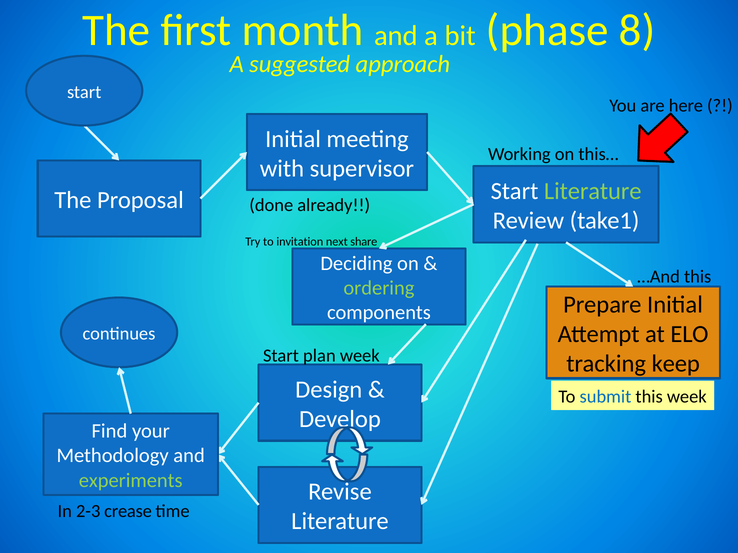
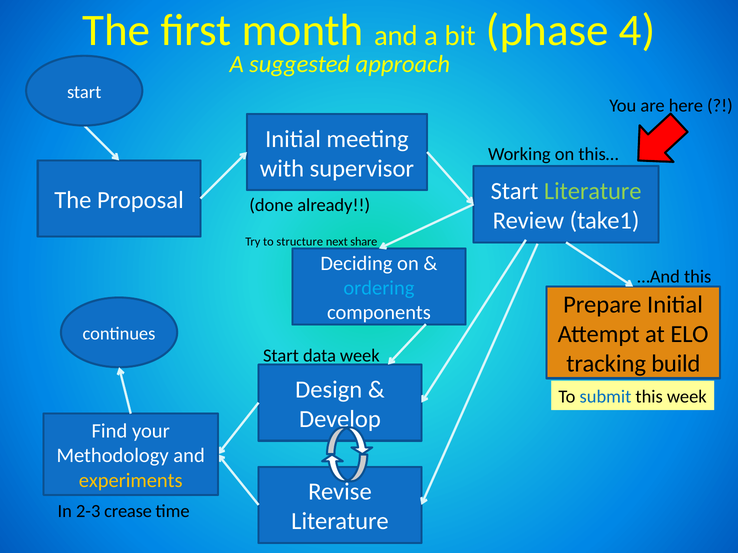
8: 8 -> 4
invitation: invitation -> structure
ordering colour: light green -> light blue
plan: plan -> data
keep: keep -> build
experiments colour: light green -> yellow
